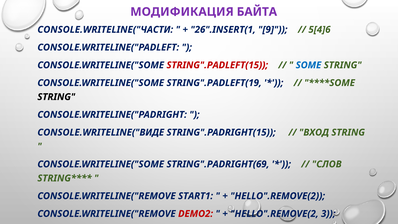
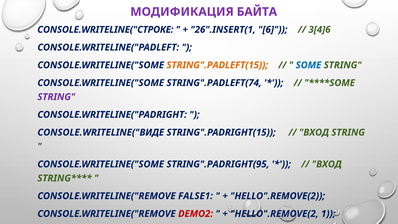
CONSOLE.WRITELINE("ЧАСТИ: CONSOLE.WRITELINE("ЧАСТИ -> CONSOLE.WRITELINE("СТРОКЕ
9: 9 -> 6
5[4]6: 5[4]6 -> 3[4]6
STRING".PADLEFT(15 colour: red -> orange
STRING".PADLEFT(19: STRING".PADLEFT(19 -> STRING".PADLEFT(74
STRING at (56, 97) colour: black -> purple
STRING".PADRIGHT(69: STRING".PADRIGHT(69 -> STRING".PADRIGHT(95
СЛОВ at (327, 164): СЛОВ -> ВХОД
START1: START1 -> FALSE1
3: 3 -> 1
